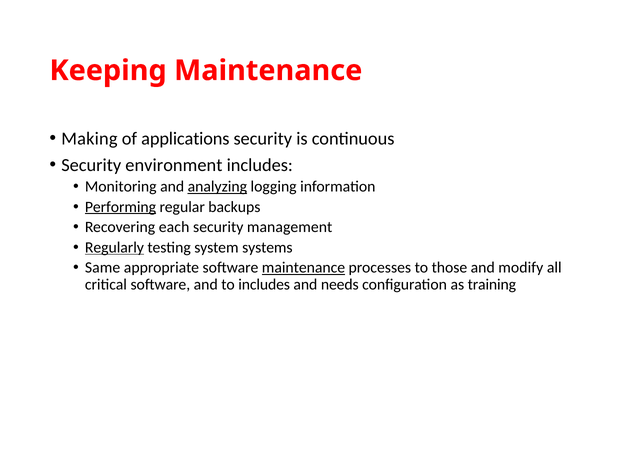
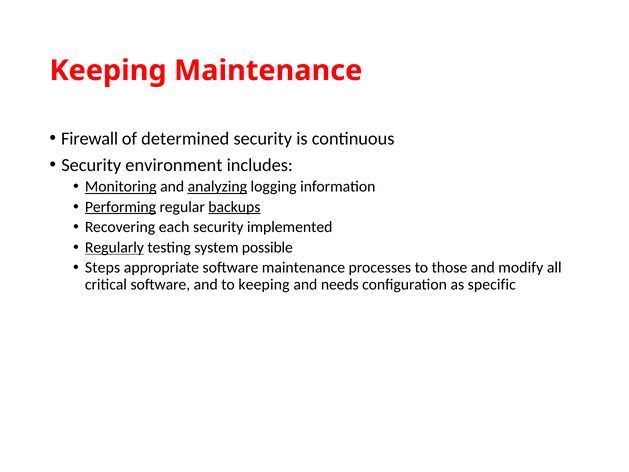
Making: Making -> Firewall
applications: applications -> determined
Monitoring underline: none -> present
backups underline: none -> present
management: management -> implemented
systems: systems -> possible
Same: Same -> Steps
maintenance at (303, 268) underline: present -> none
to includes: includes -> keeping
training: training -> specific
